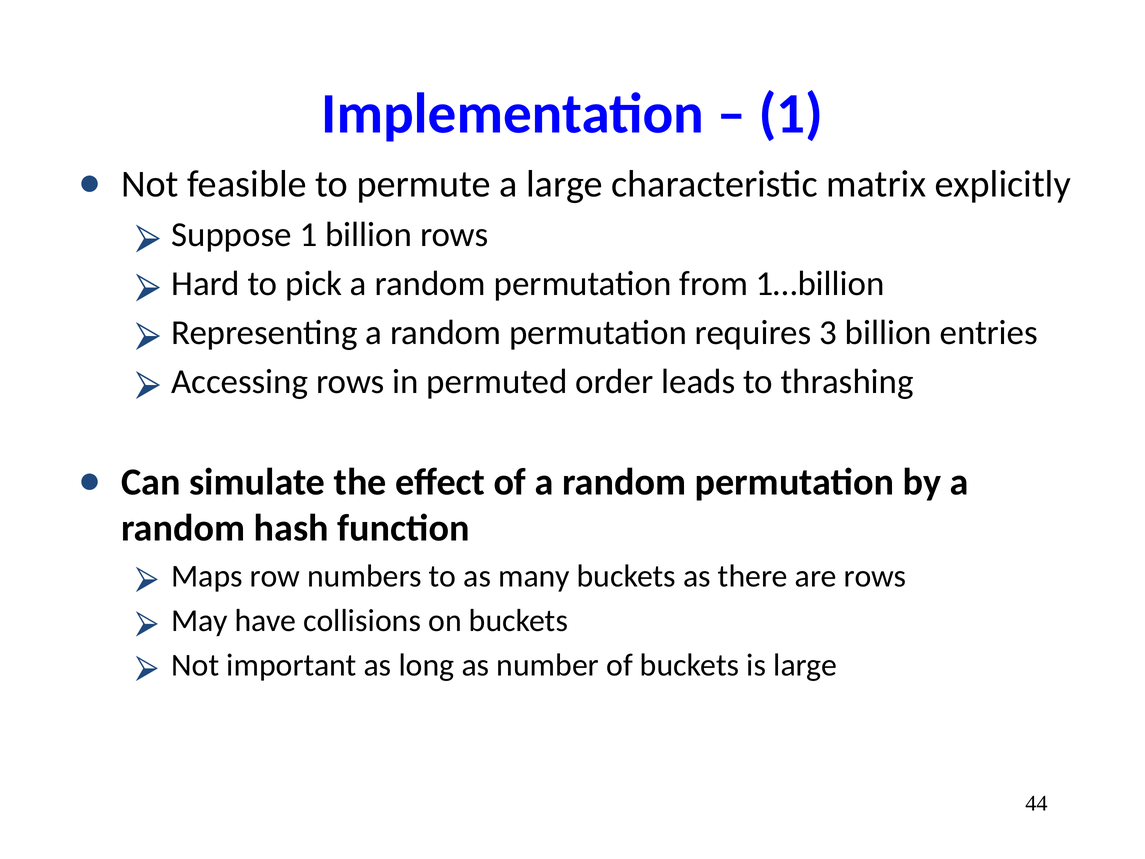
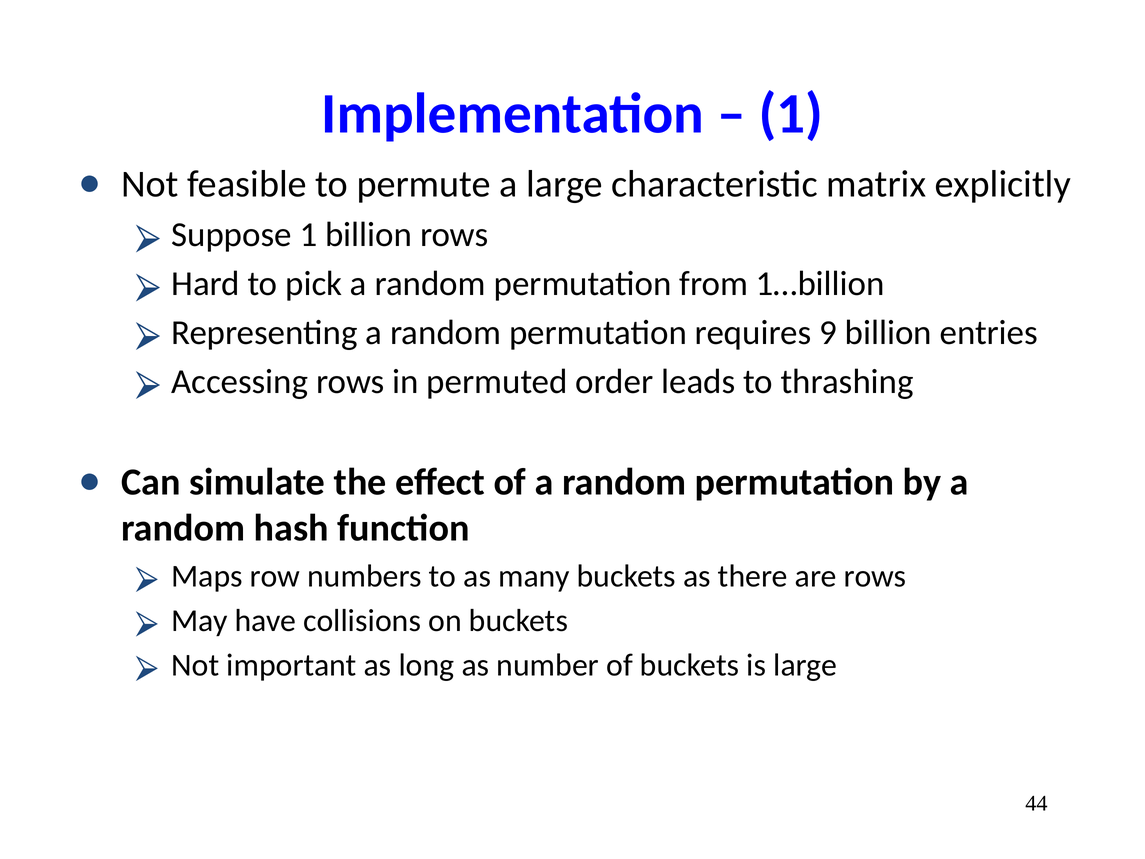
3: 3 -> 9
